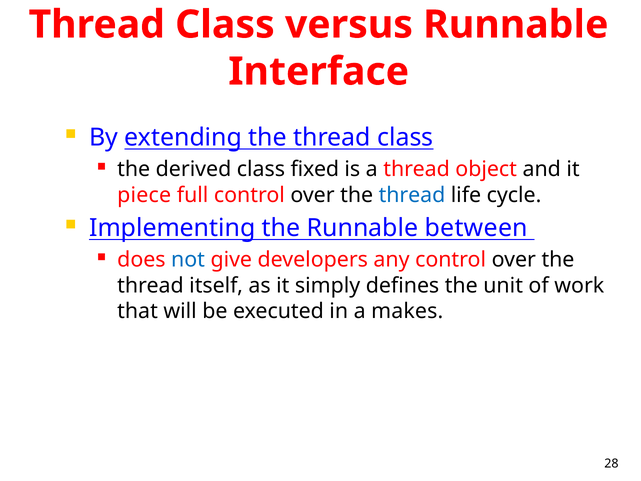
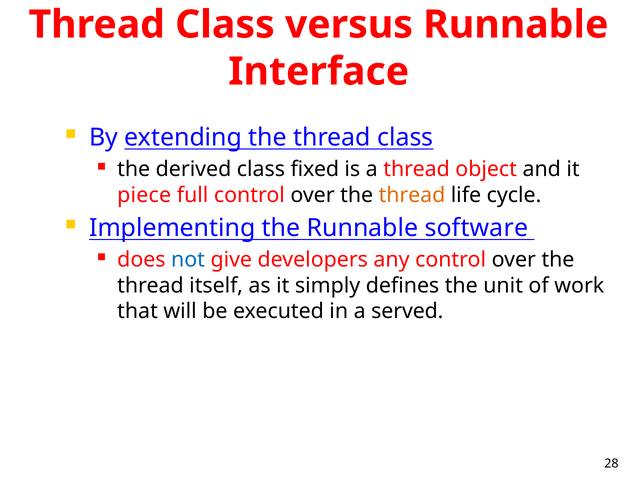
thread at (412, 195) colour: blue -> orange
between: between -> software
makes: makes -> served
